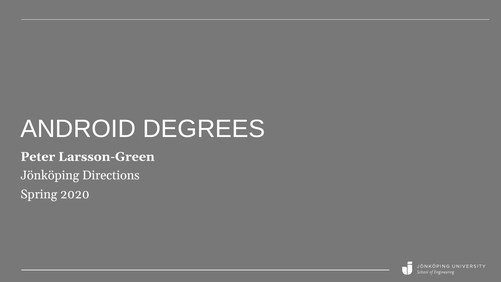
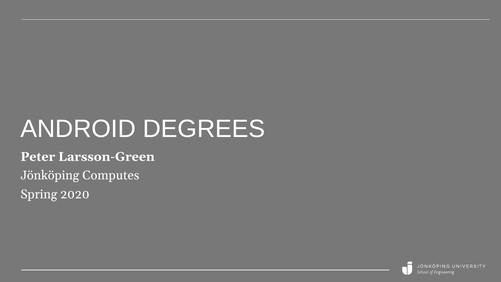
Directions: Directions -> Computes
